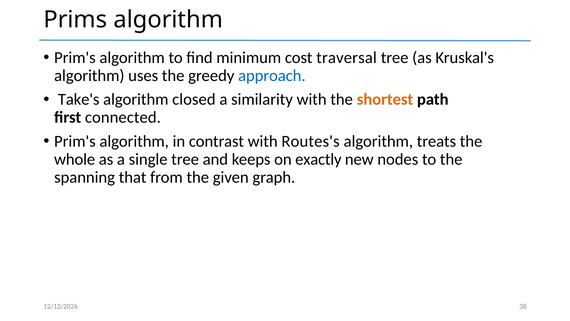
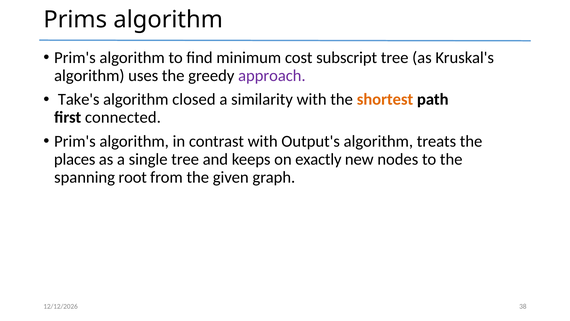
traversal: traversal -> subscript
approach colour: blue -> purple
Routes's: Routes's -> Output's
whole: whole -> places
that: that -> root
